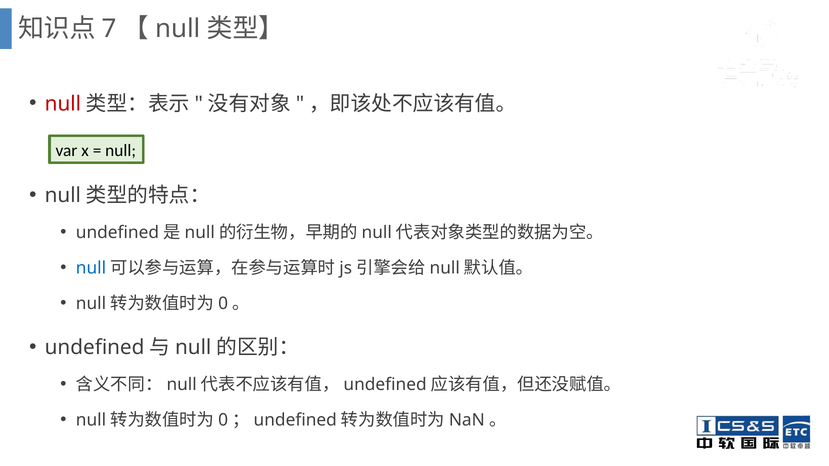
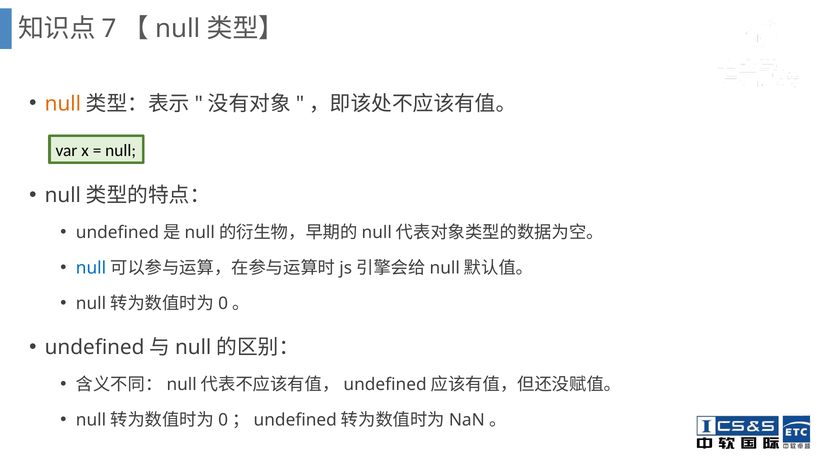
null at (63, 104) colour: red -> orange
